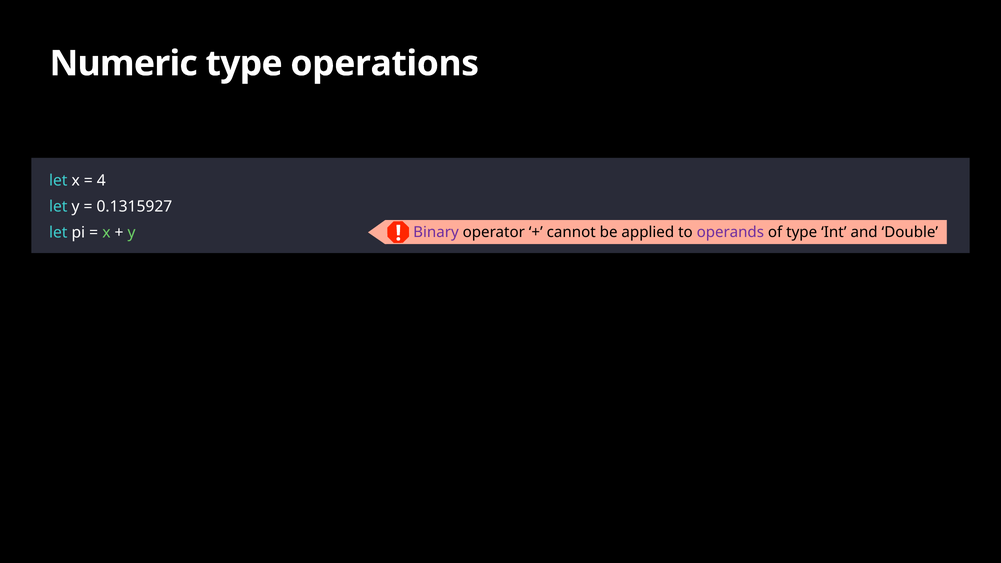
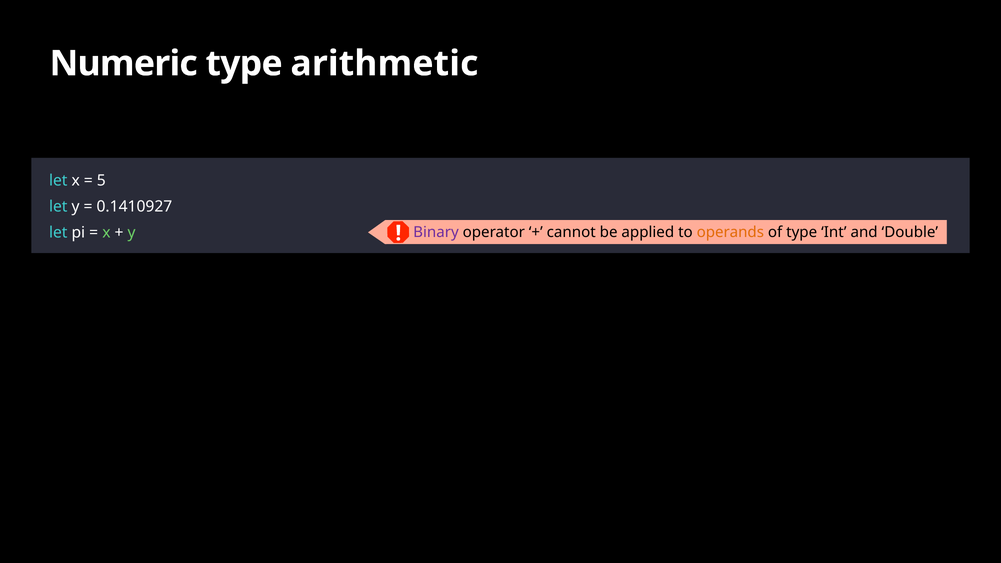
operations: operations -> arithmetic
4: 4 -> 5
0.1315927: 0.1315927 -> 0.1410927
operands colour: purple -> orange
